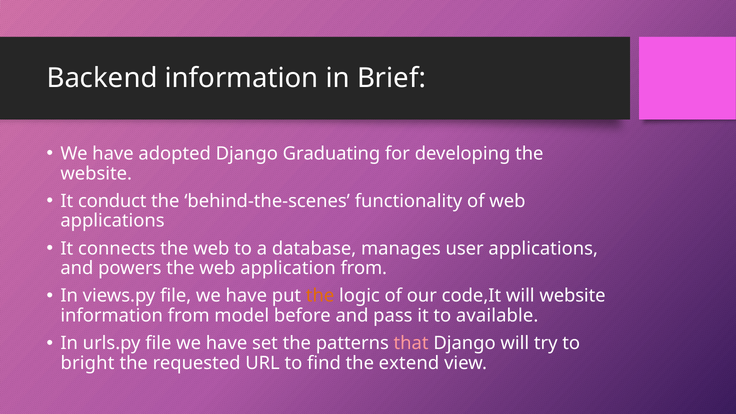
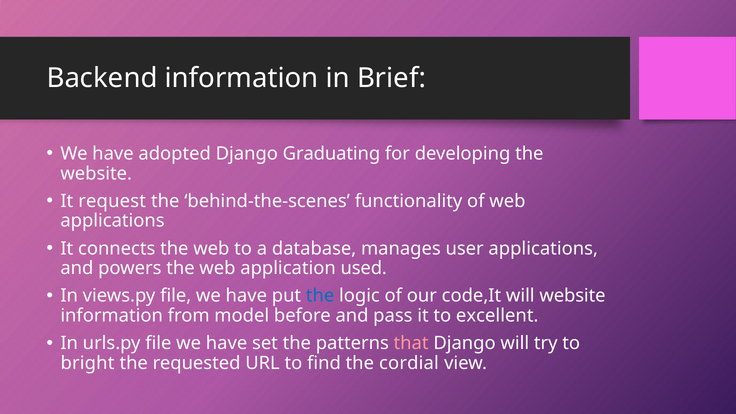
conduct: conduct -> request
application from: from -> used
the at (320, 296) colour: orange -> blue
available: available -> excellent
extend: extend -> cordial
